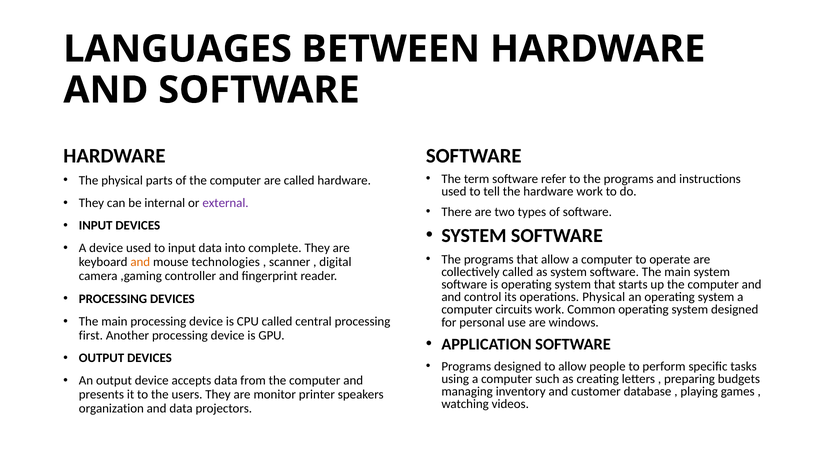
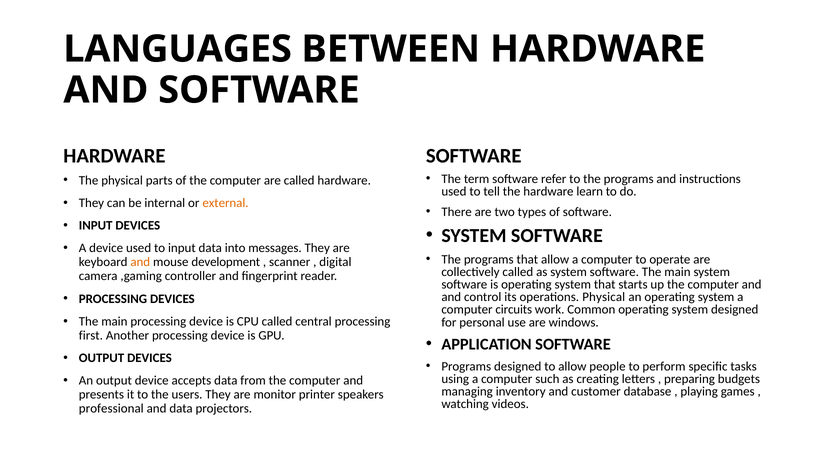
hardware work: work -> learn
external colour: purple -> orange
complete: complete -> messages
technologies: technologies -> development
organization: organization -> professional
